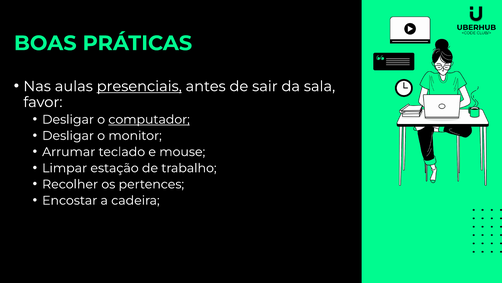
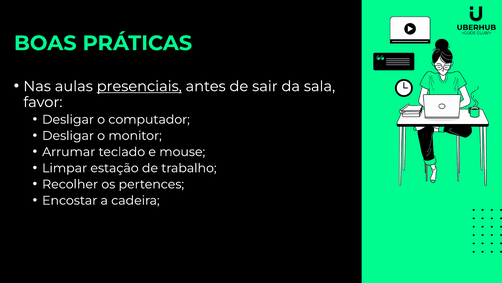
computador underline: present -> none
